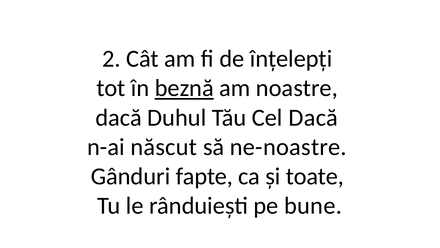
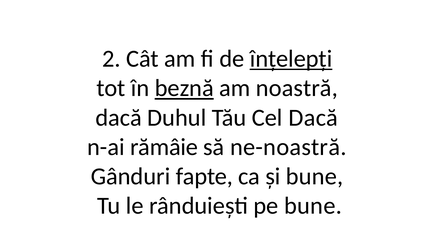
înțelepți underline: none -> present
noastre: noastre -> noastră
născut: născut -> rămâie
ne-noastre: ne-noastre -> ne-noastră
și toate: toate -> bune
